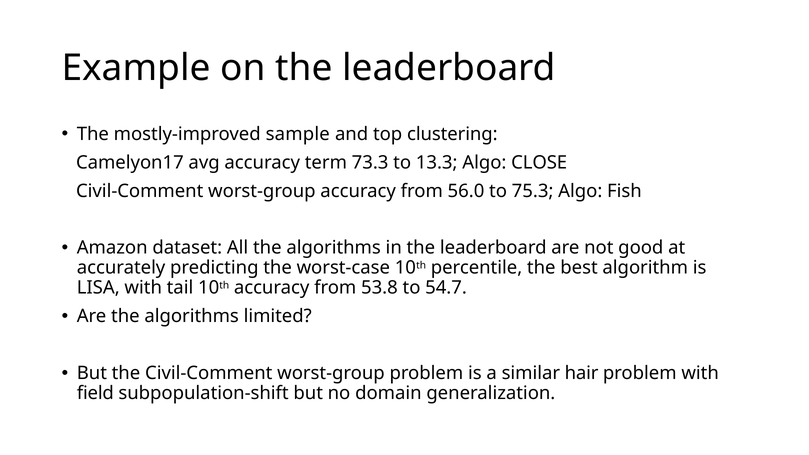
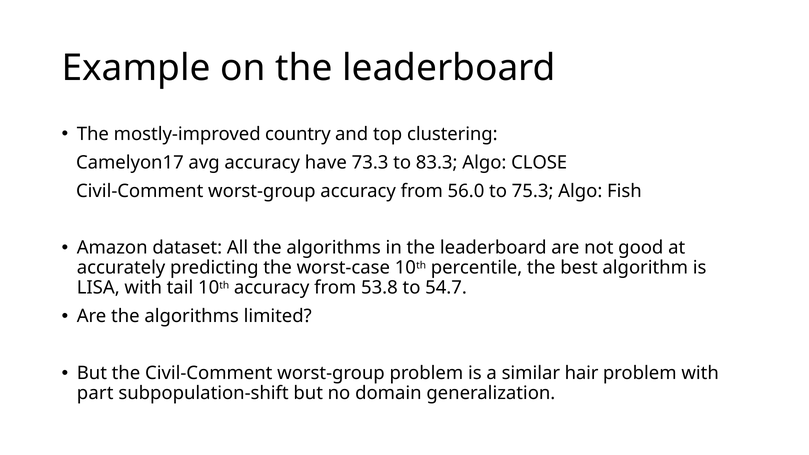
sample: sample -> country
term: term -> have
13.3: 13.3 -> 83.3
field: field -> part
